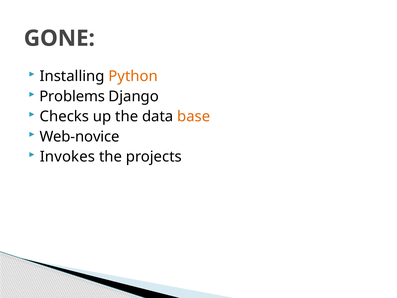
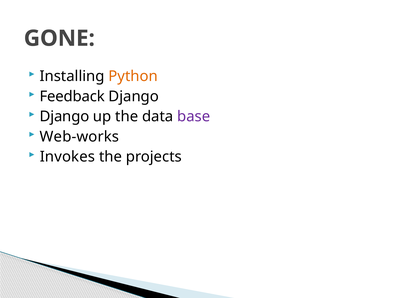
Problems: Problems -> Feedback
Checks at (64, 116): Checks -> Django
base colour: orange -> purple
Web-novice: Web-novice -> Web-works
